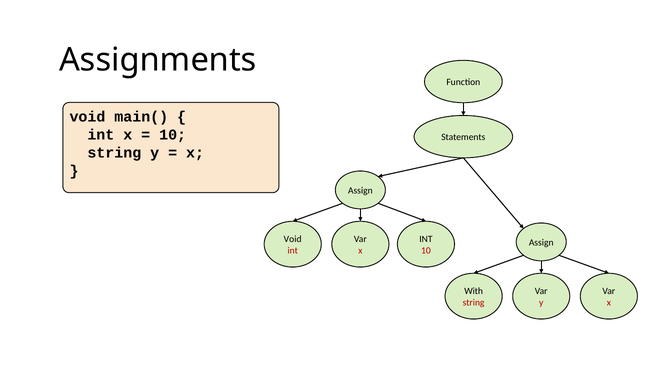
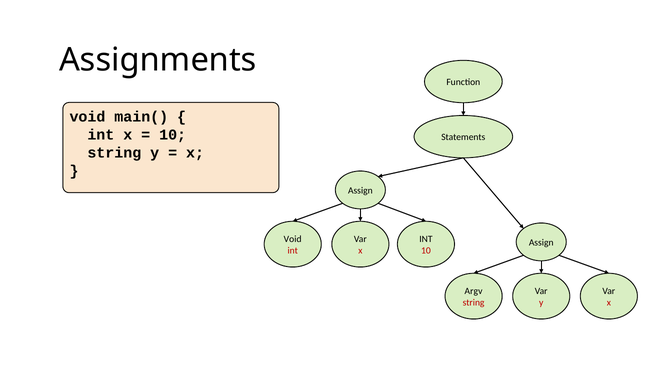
With: With -> Argv
